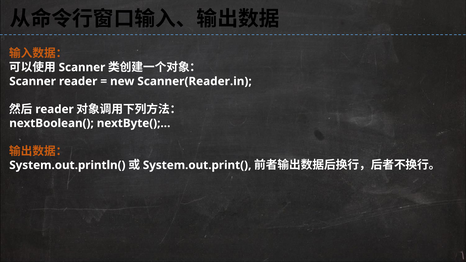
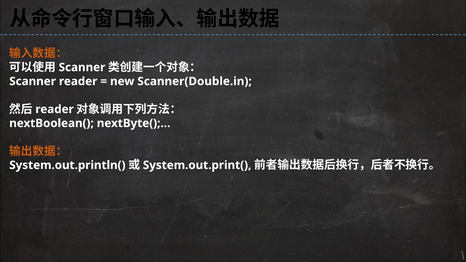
Scanner(Reader.in: Scanner(Reader.in -> Scanner(Double.in
